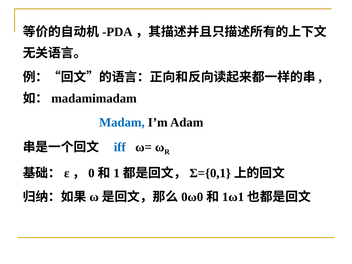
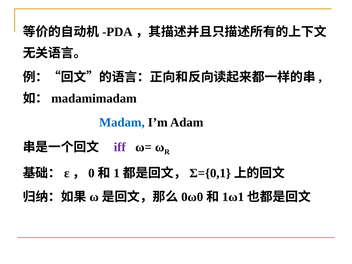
iff colour: blue -> purple
